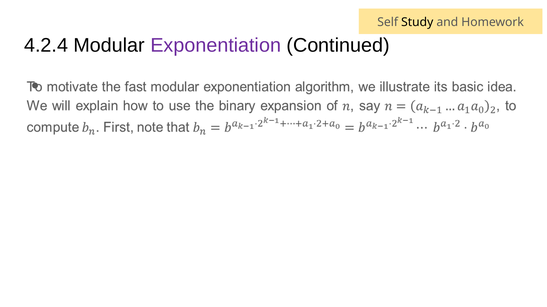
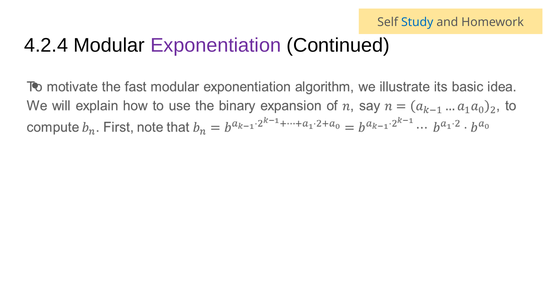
Study colour: black -> blue
